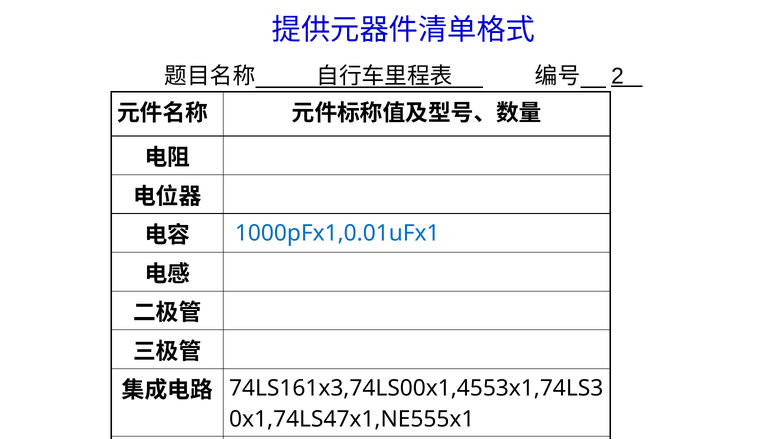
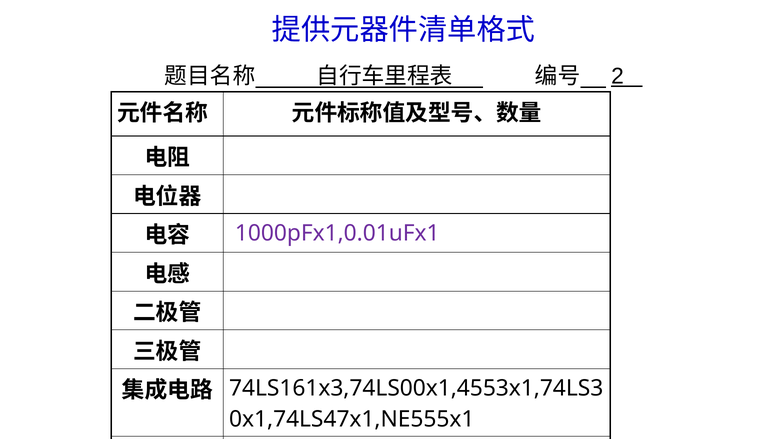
1000pFx1,0.01uFx1 colour: blue -> purple
